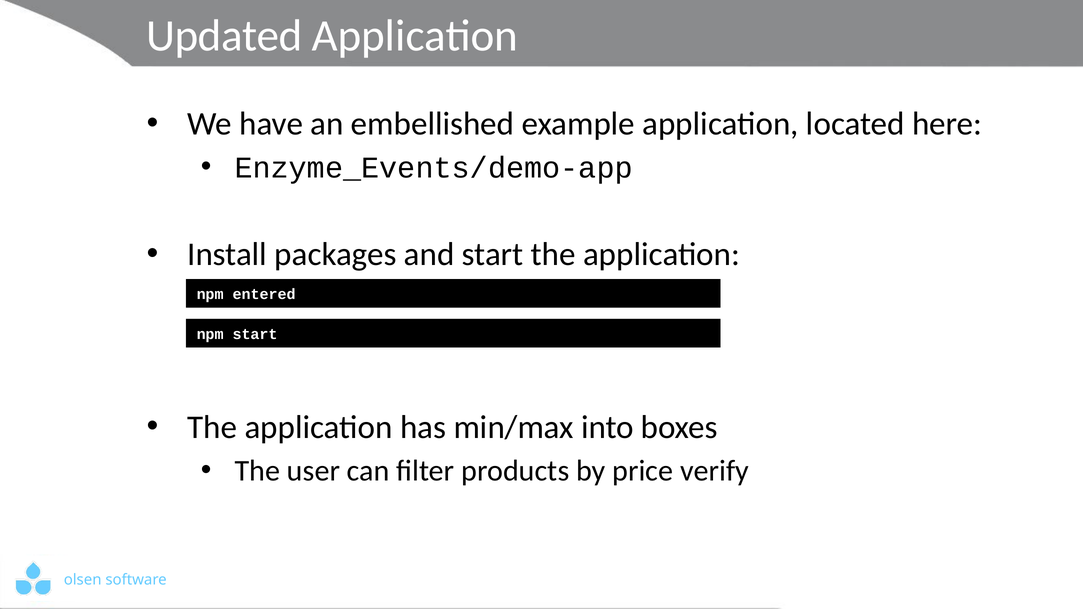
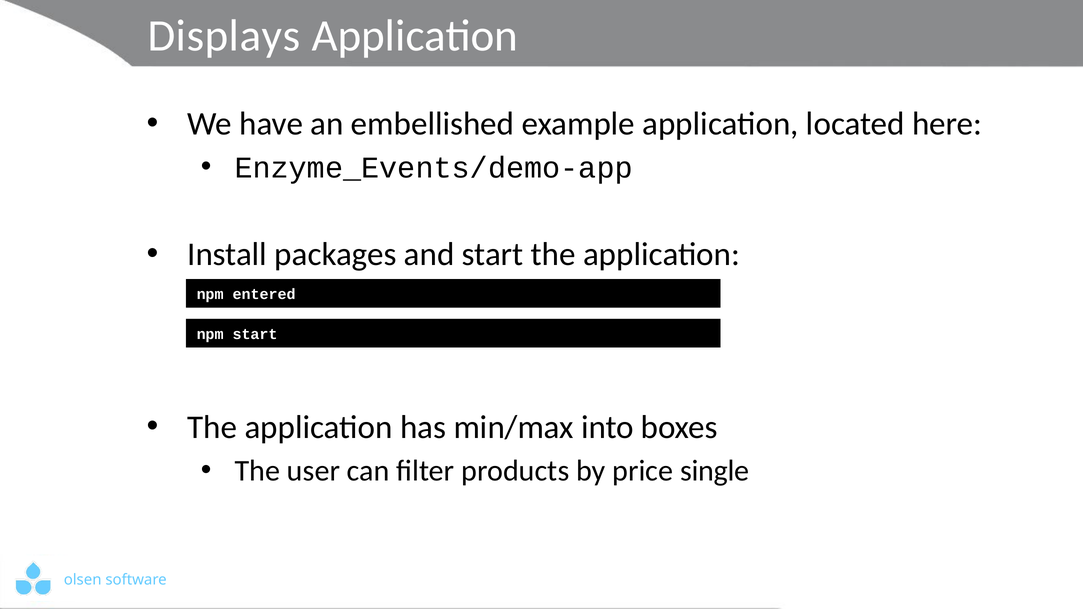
Updated: Updated -> Displays
verify: verify -> single
